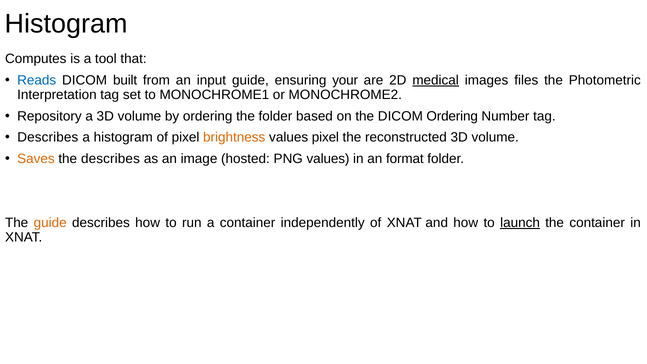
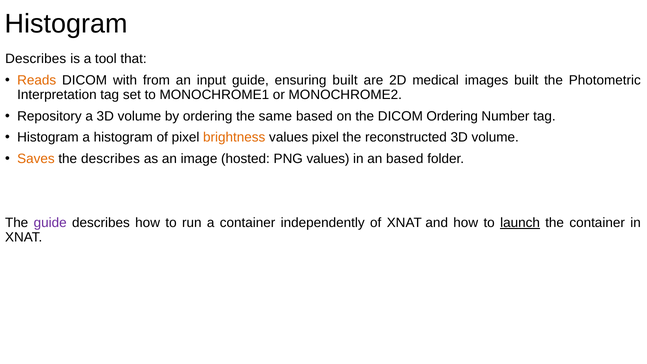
Computes at (36, 59): Computes -> Describes
Reads colour: blue -> orange
built: built -> with
ensuring your: your -> built
medical underline: present -> none
images files: files -> built
the folder: folder -> same
Describes at (48, 137): Describes -> Histogram
an format: format -> based
guide at (50, 223) colour: orange -> purple
